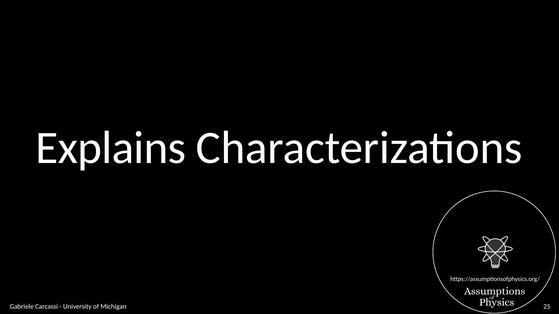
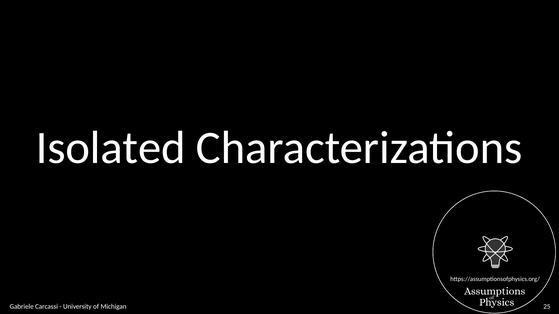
Explains: Explains -> Isolated
